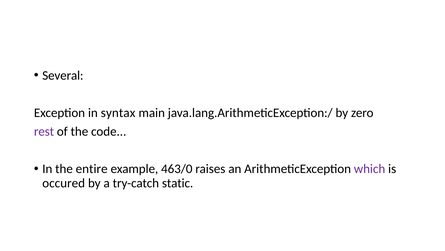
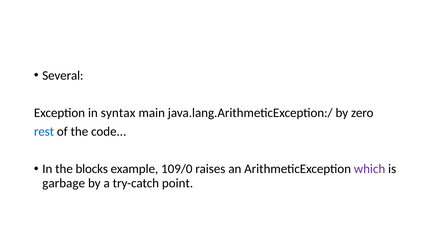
rest colour: purple -> blue
entire: entire -> blocks
463/0: 463/0 -> 109/0
occured: occured -> garbage
static: static -> point
